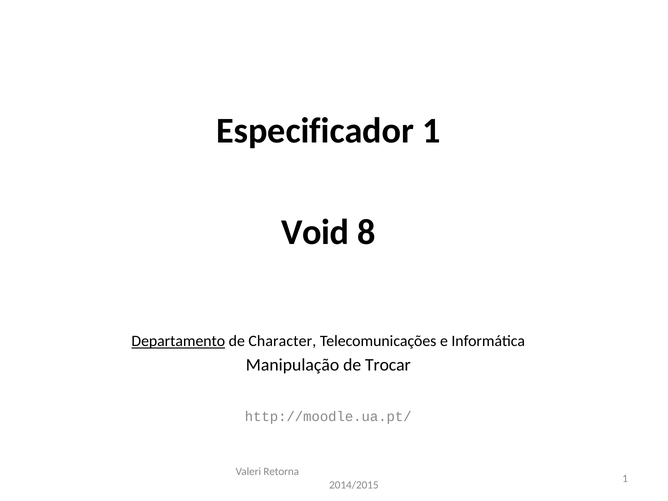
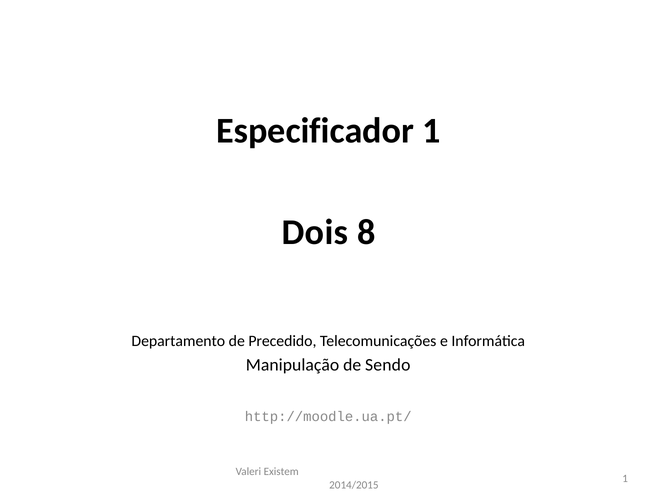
Void: Void -> Dois
Departamento underline: present -> none
Character: Character -> Precedido
Trocar: Trocar -> Sendo
Retorna: Retorna -> Existem
